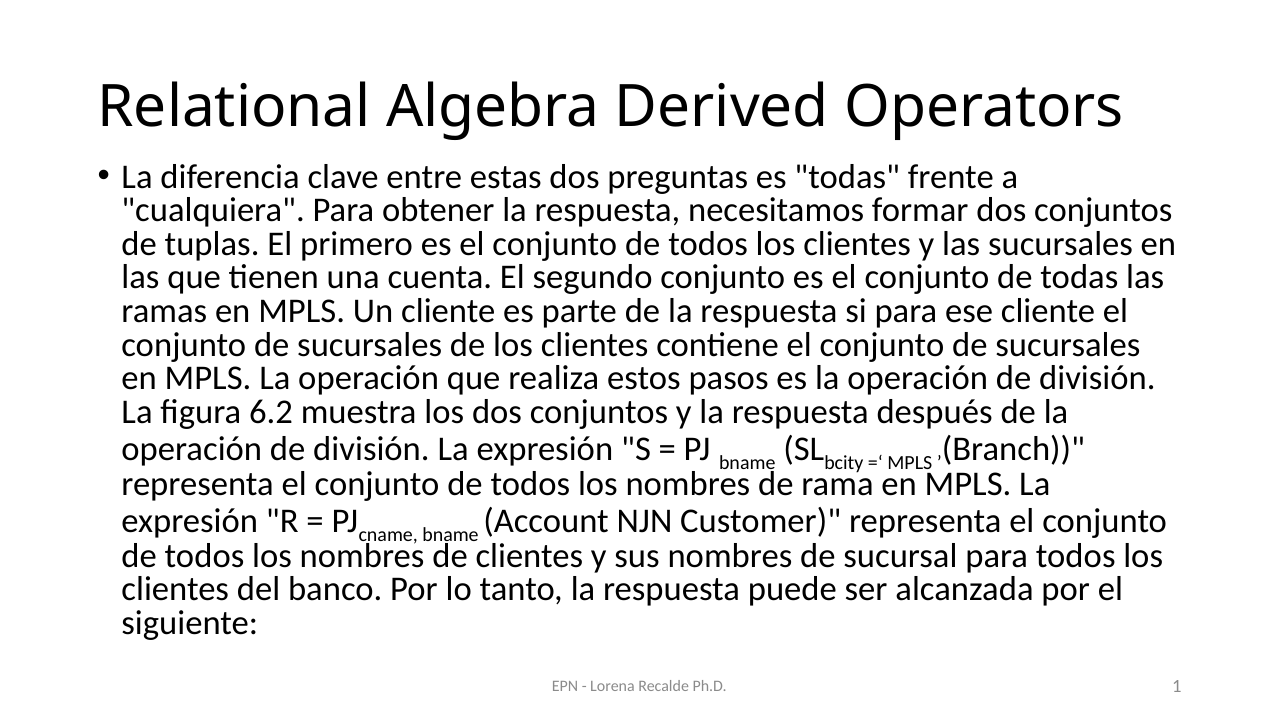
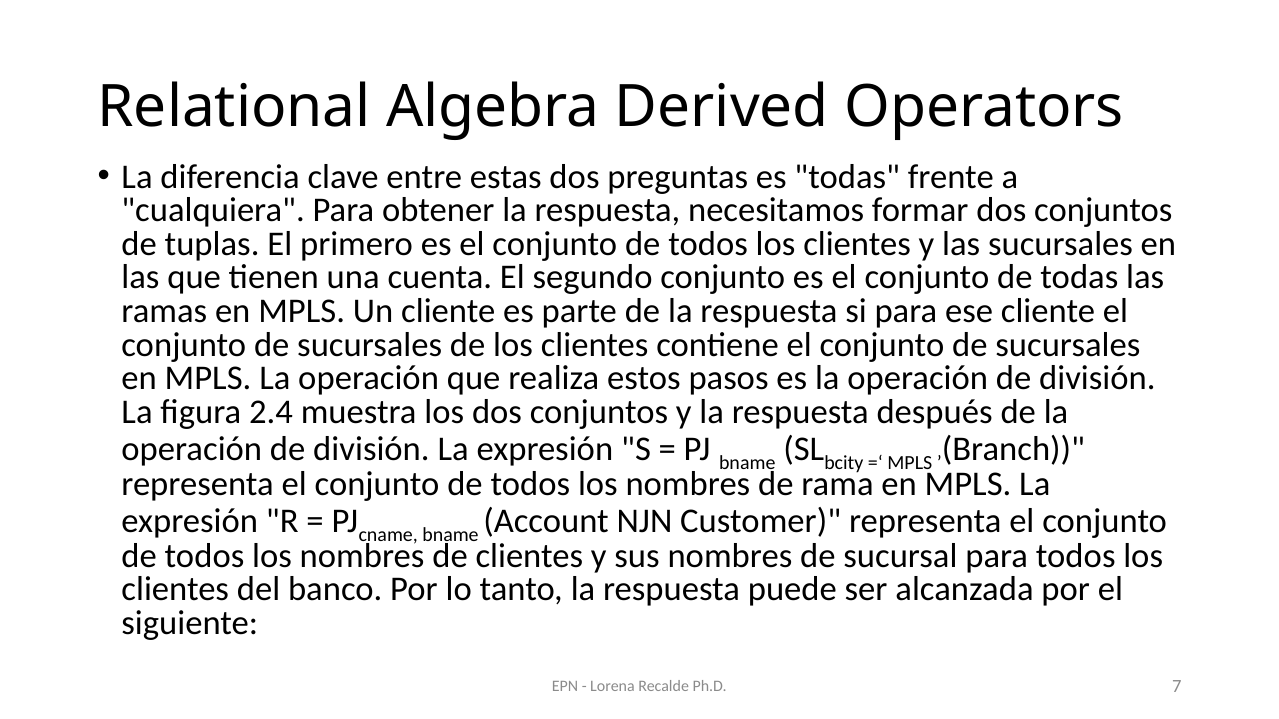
6.2: 6.2 -> 2.4
1: 1 -> 7
